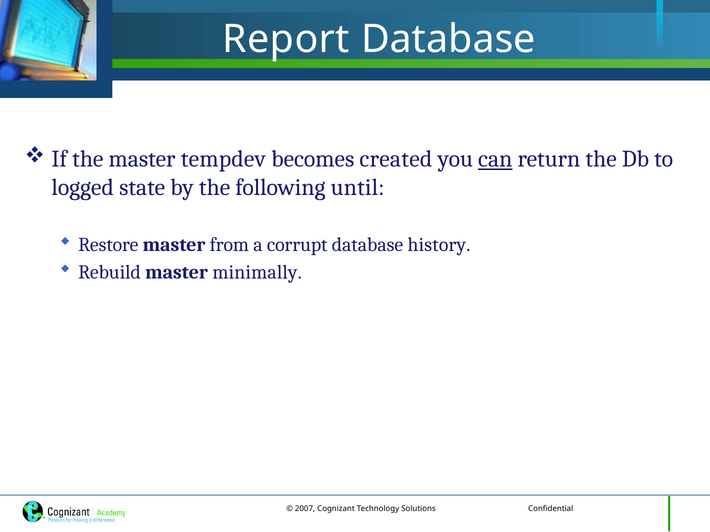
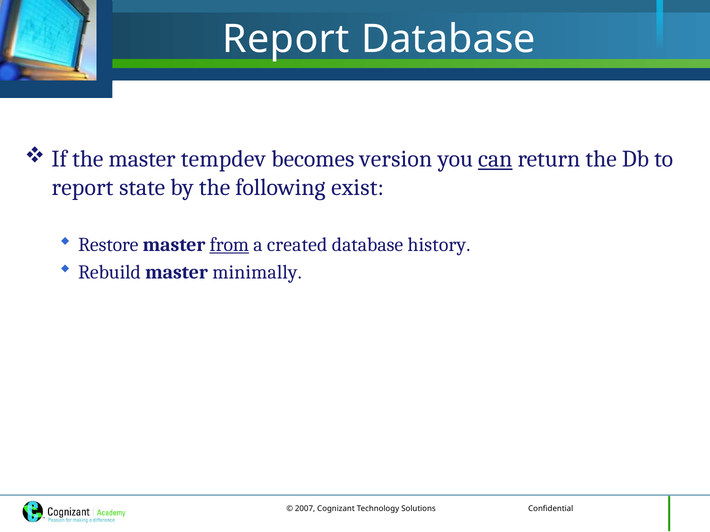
created: created -> version
logged at (83, 187): logged -> report
until: until -> exist
from underline: none -> present
corrupt: corrupt -> created
